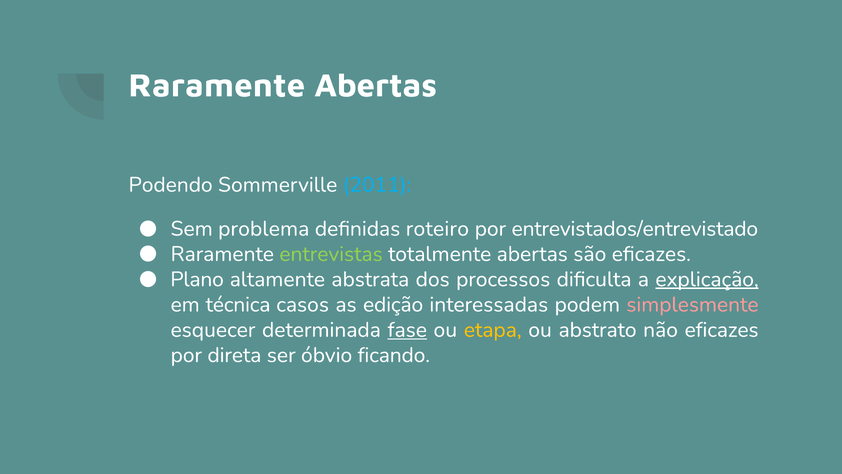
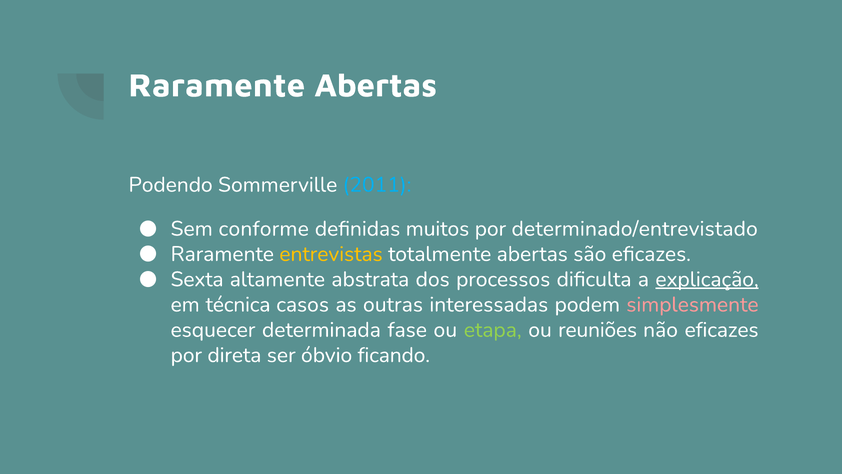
problema: problema -> conforme
roteiro: roteiro -> muitos
entrevistados/entrevistado: entrevistados/entrevistado -> determinado/entrevistado
entrevistas colour: light green -> yellow
Plano: Plano -> Sexta
edição: edição -> outras
fase underline: present -> none
etapa colour: yellow -> light green
abstrato: abstrato -> reuniões
